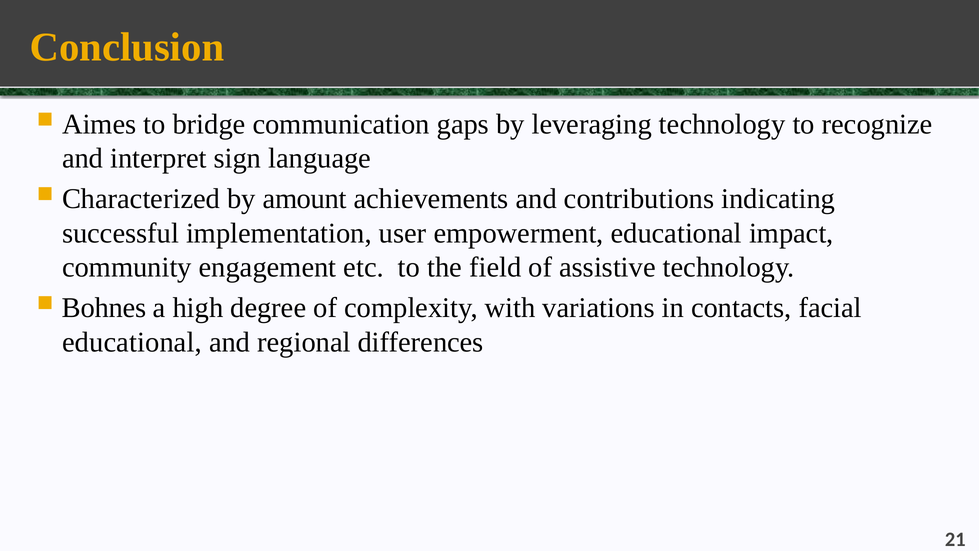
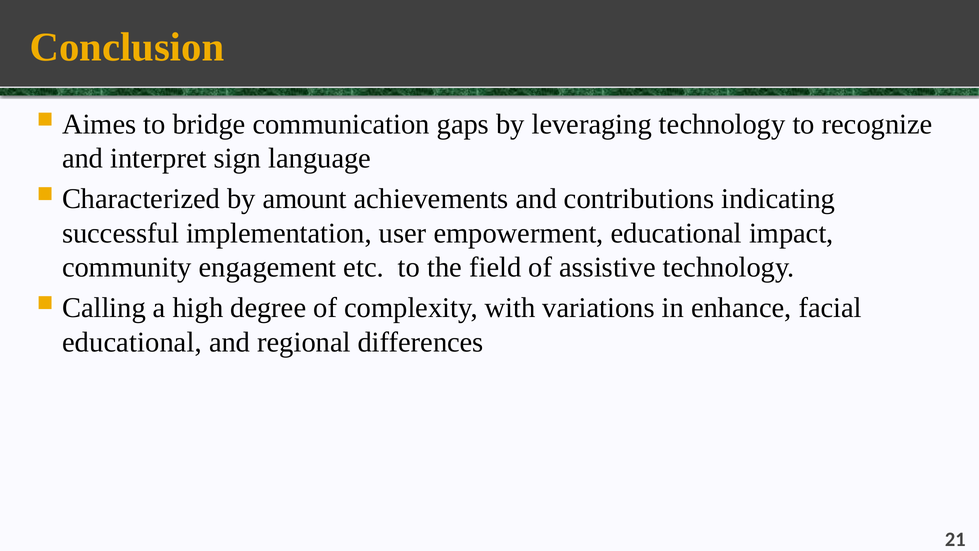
Bohnes: Bohnes -> Calling
contacts: contacts -> enhance
